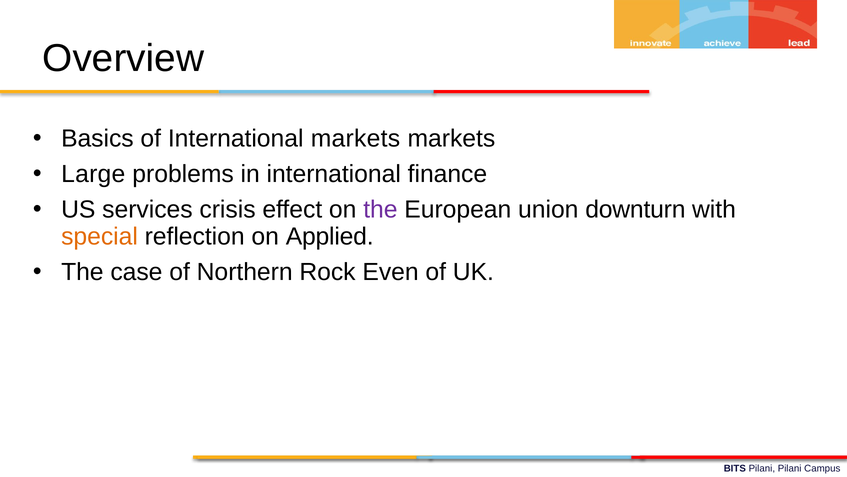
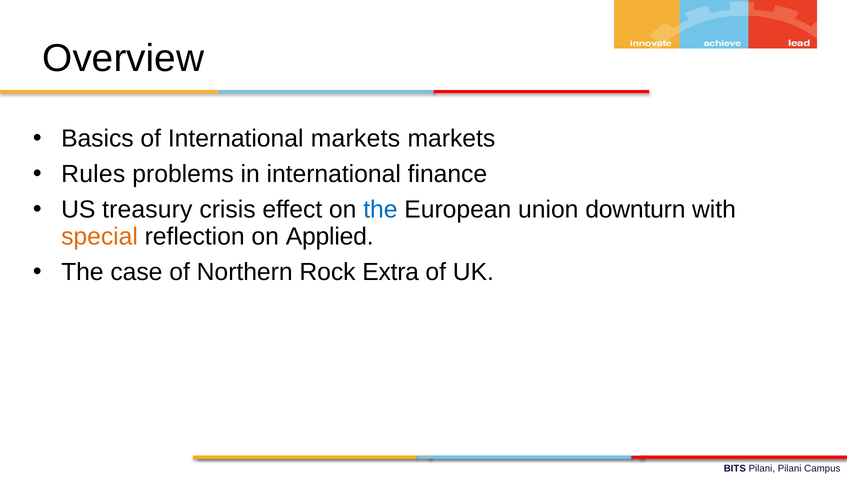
Large: Large -> Rules
services: services -> treasury
the at (380, 209) colour: purple -> blue
Even: Even -> Extra
